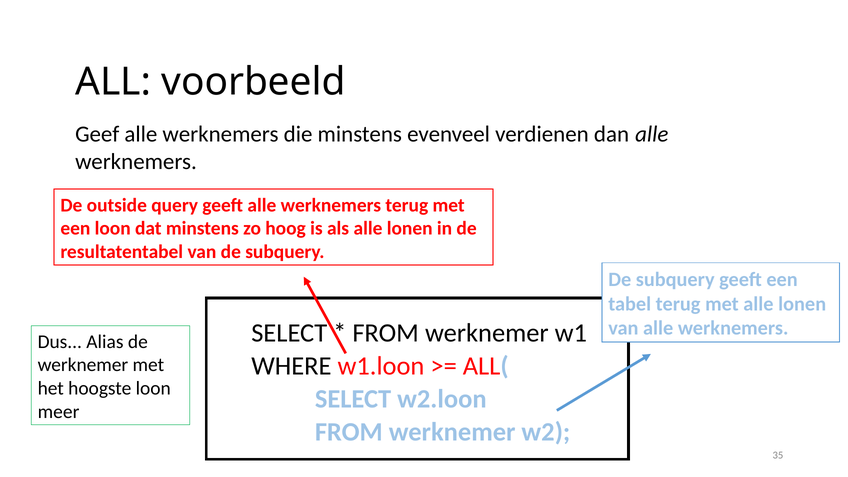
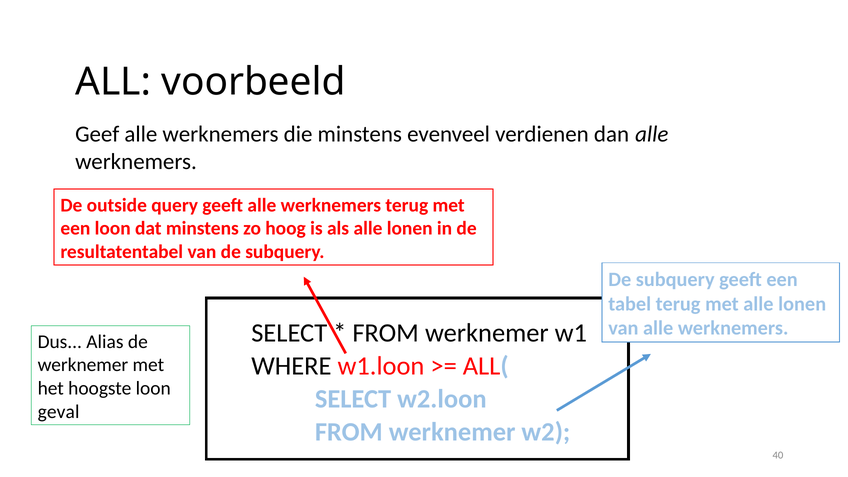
meer: meer -> geval
35: 35 -> 40
